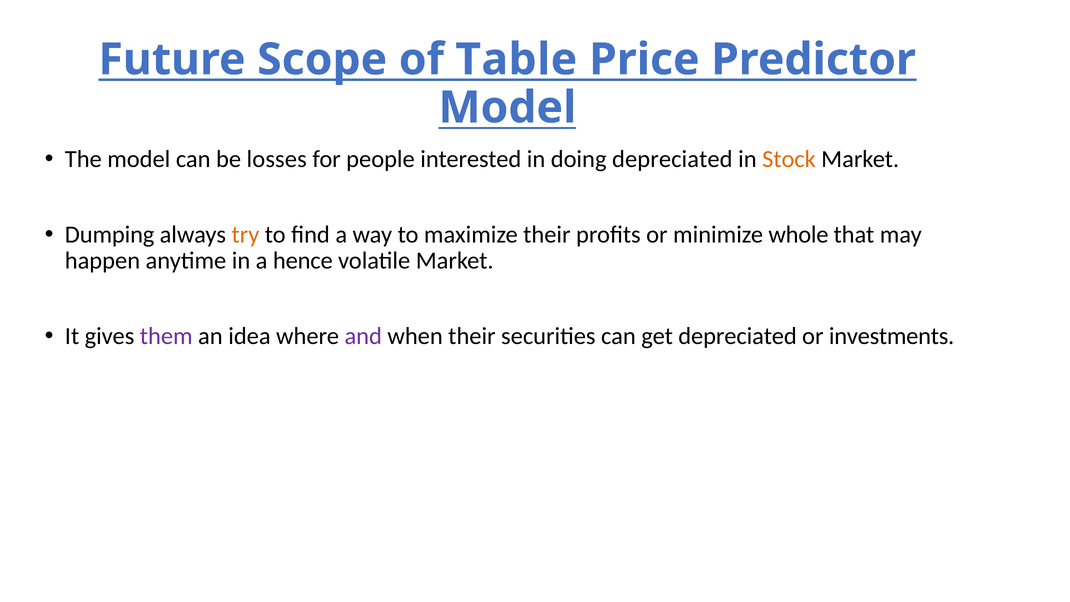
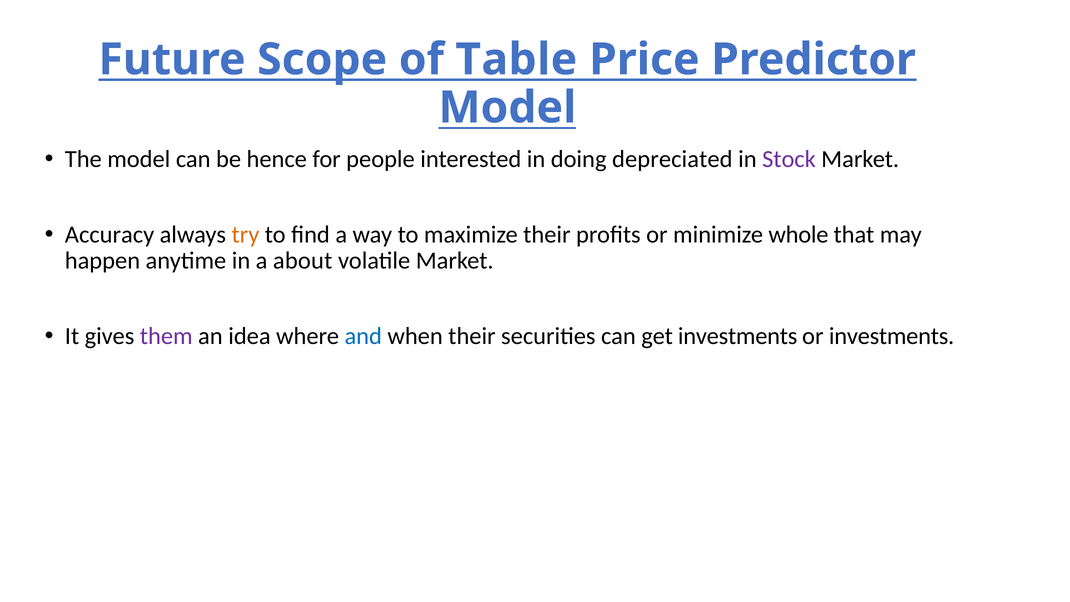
losses: losses -> hence
Stock colour: orange -> purple
Dumping: Dumping -> Accuracy
hence: hence -> about
and colour: purple -> blue
get depreciated: depreciated -> investments
